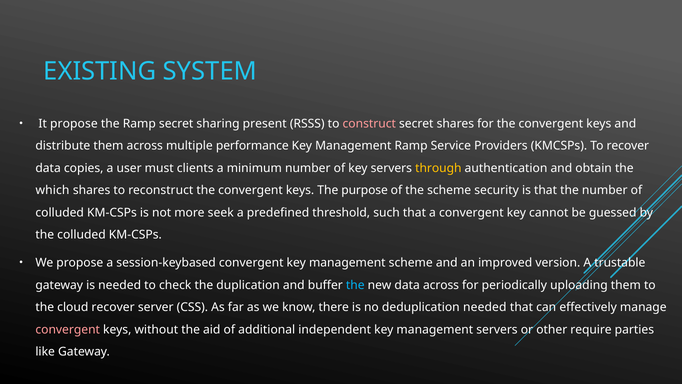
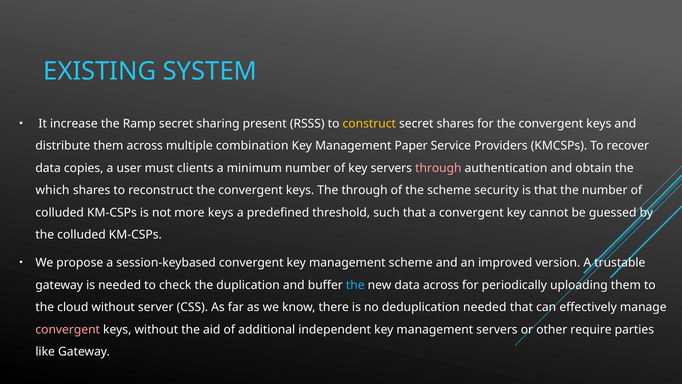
It propose: propose -> increase
construct colour: pink -> yellow
performance: performance -> combination
Management Ramp: Ramp -> Paper
through at (438, 168) colour: yellow -> pink
The purpose: purpose -> through
more seek: seek -> keys
cloud recover: recover -> without
